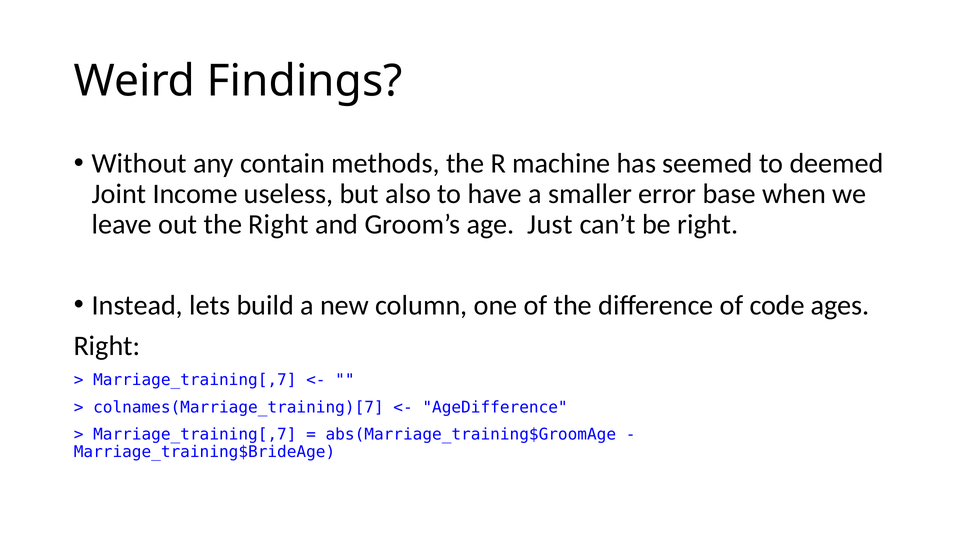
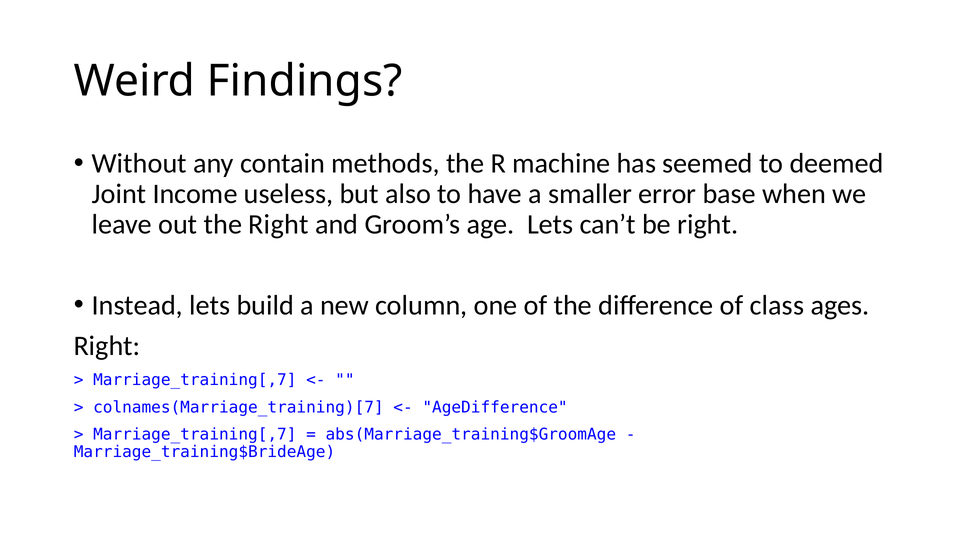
age Just: Just -> Lets
code: code -> class
